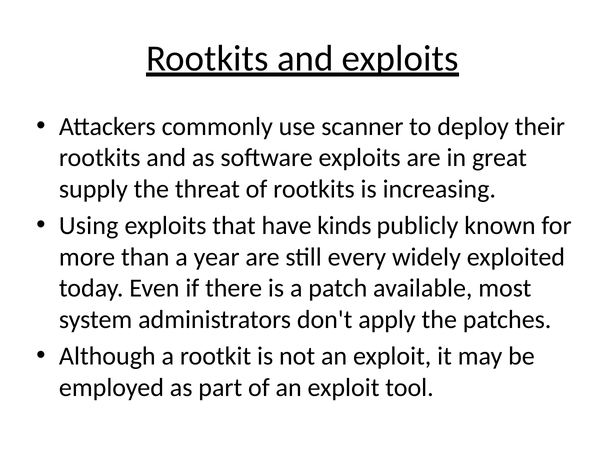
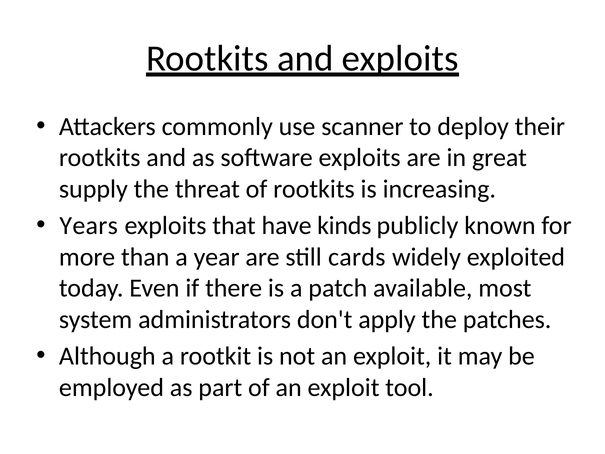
Using: Using -> Years
every: every -> cards
